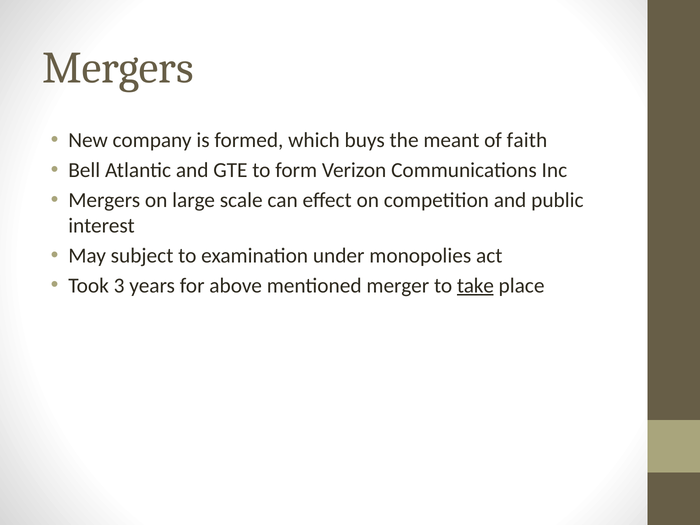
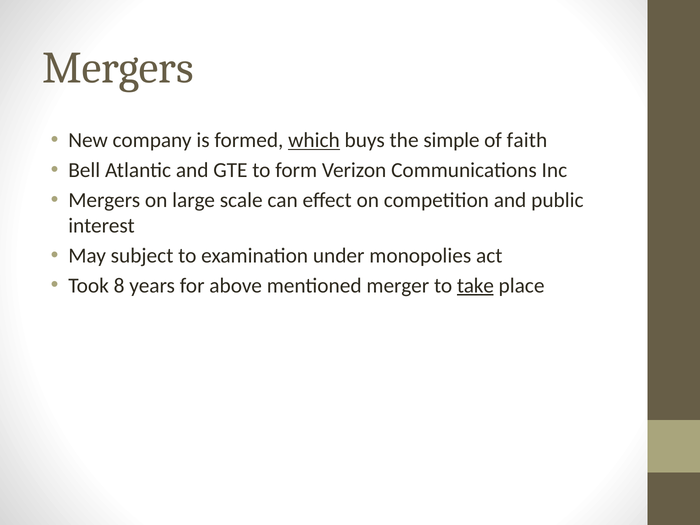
which underline: none -> present
meant: meant -> simple
3: 3 -> 8
